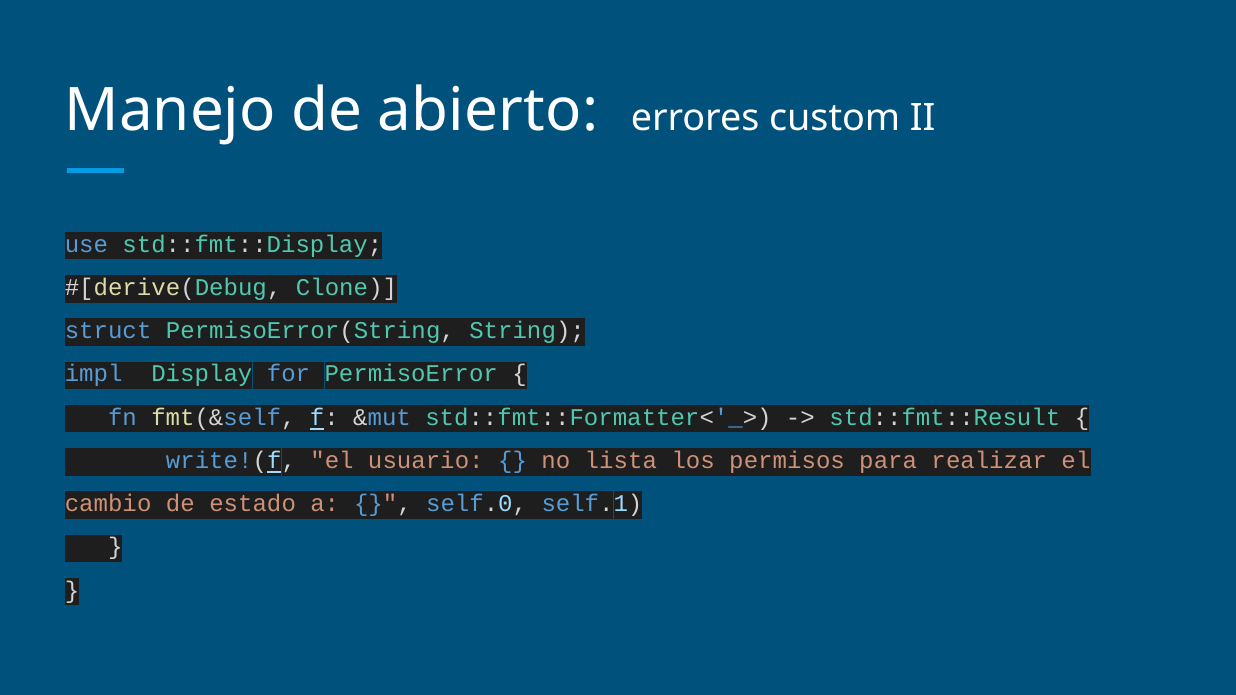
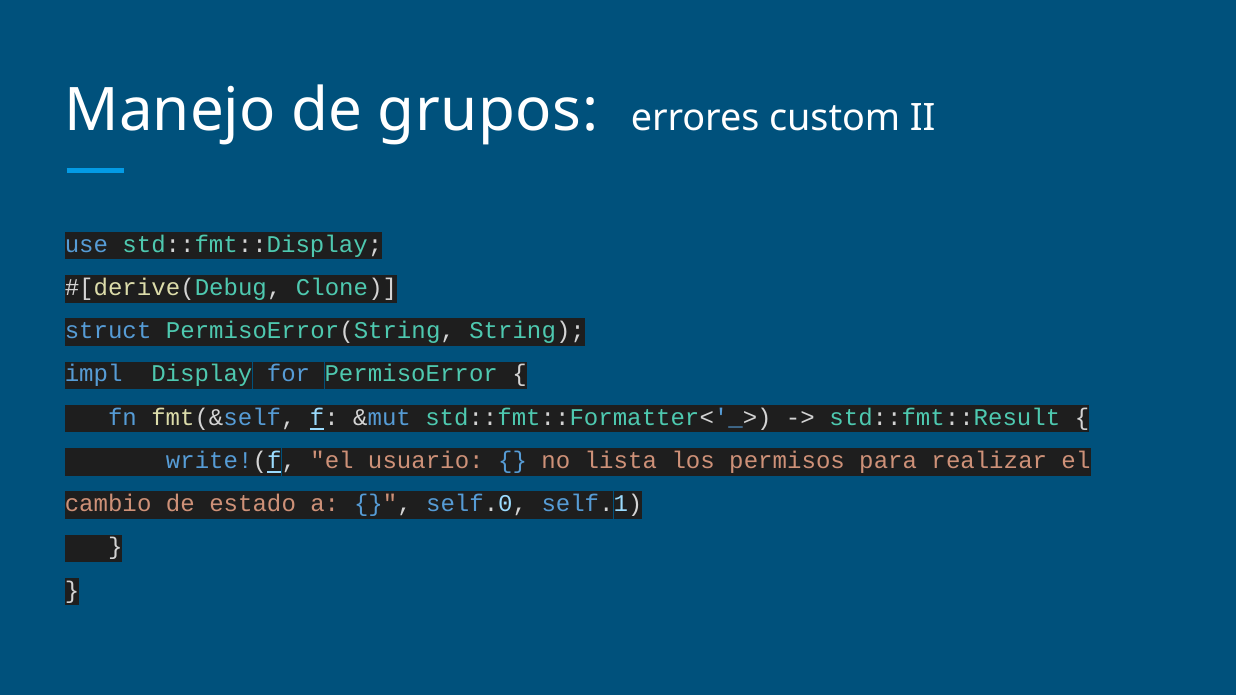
abierto: abierto -> grupos
